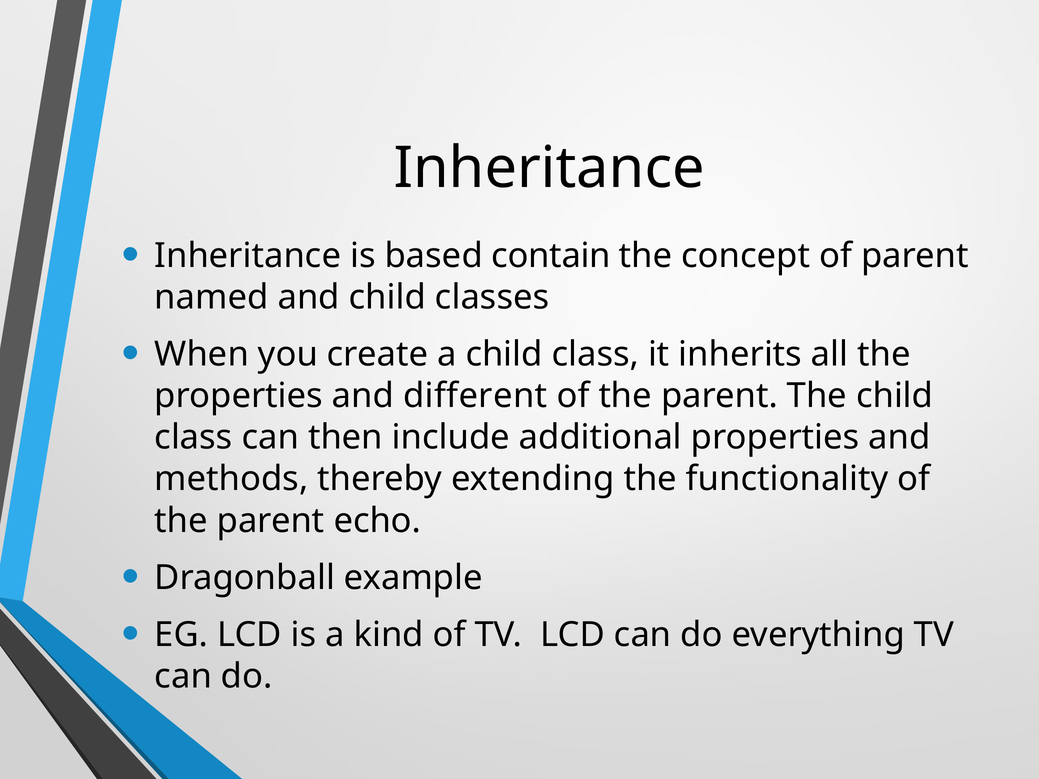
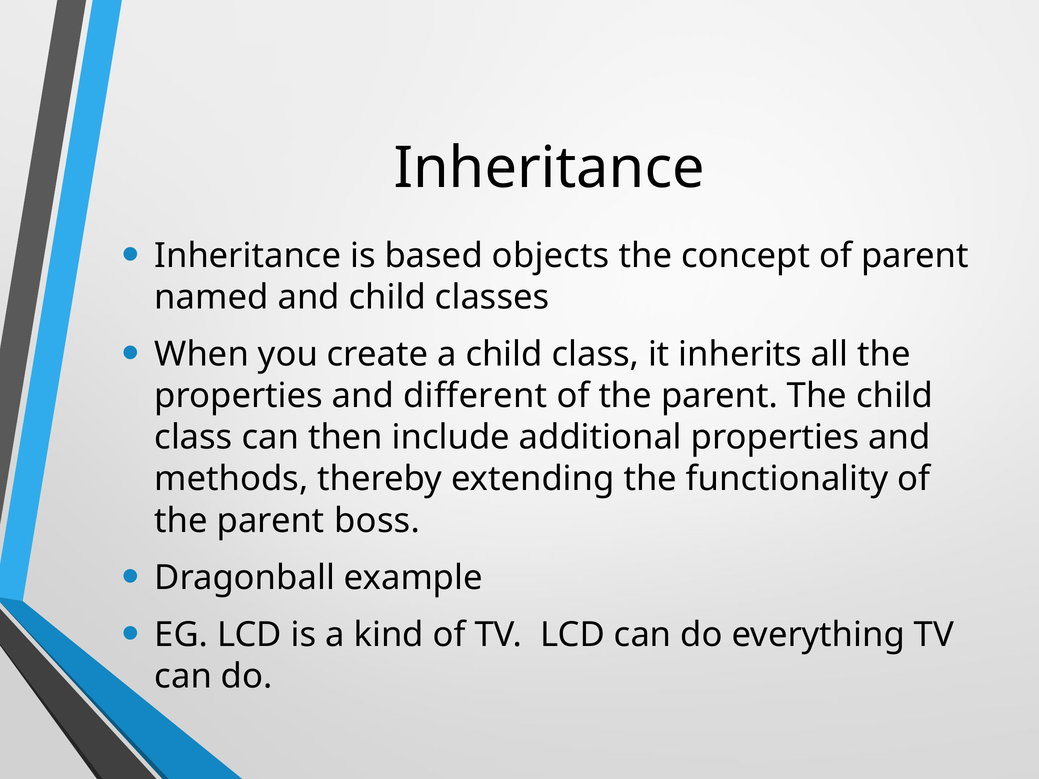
contain: contain -> objects
echo: echo -> boss
